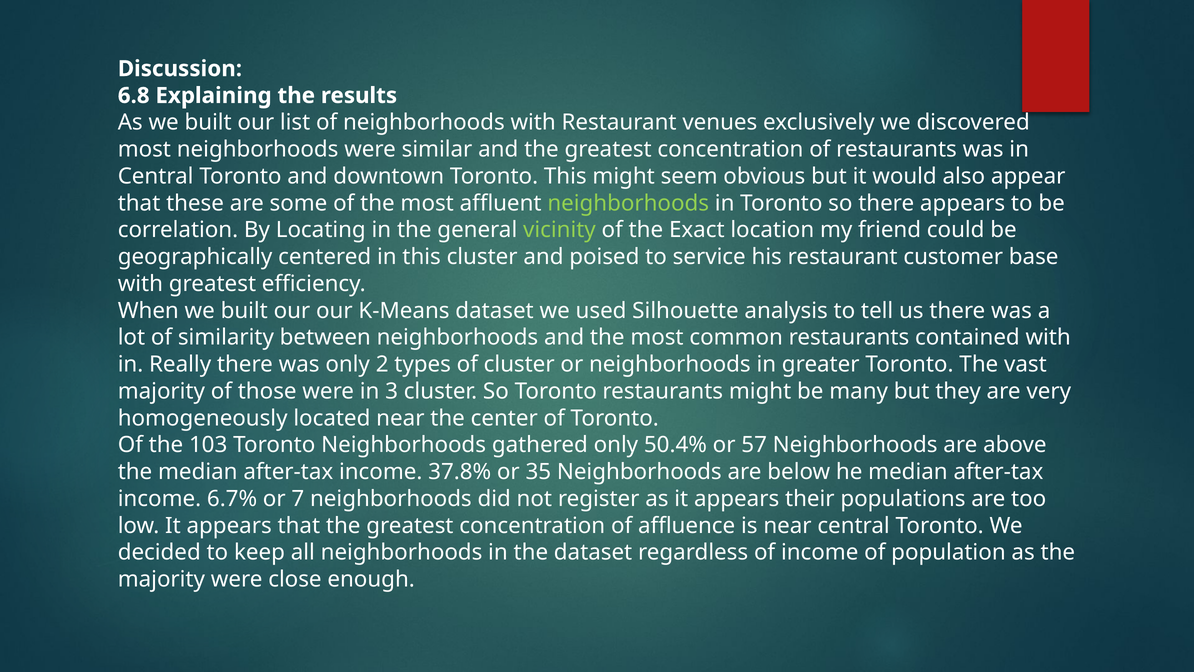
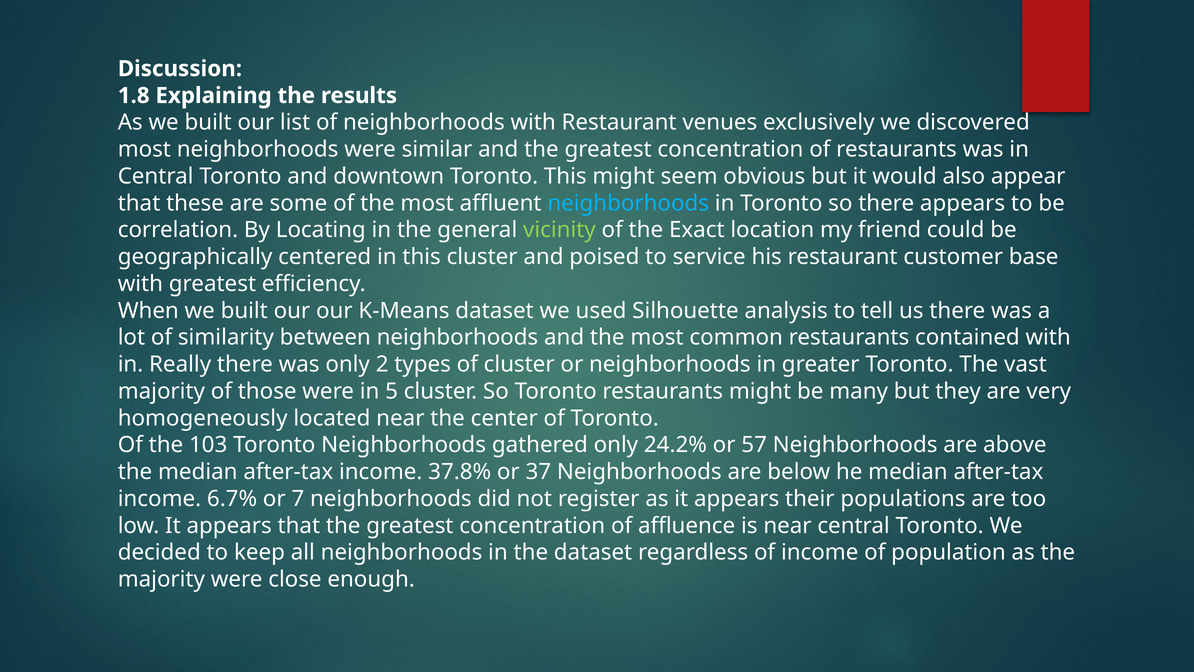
6.8: 6.8 -> 1.8
neighborhoods at (628, 203) colour: light green -> light blue
3: 3 -> 5
50.4%: 50.4% -> 24.2%
35: 35 -> 37
